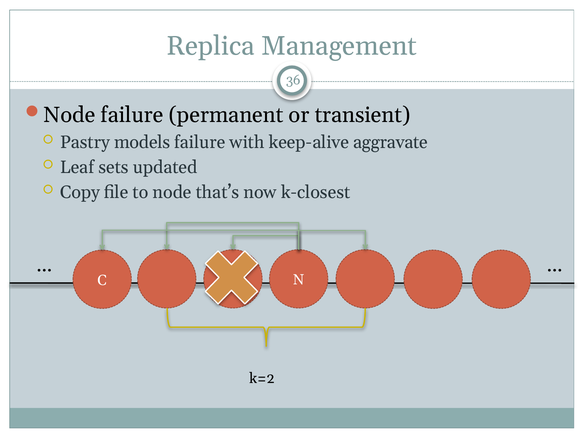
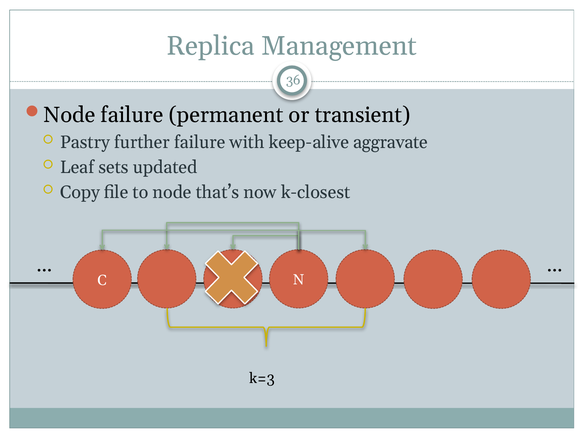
models: models -> further
k=2: k=2 -> k=3
